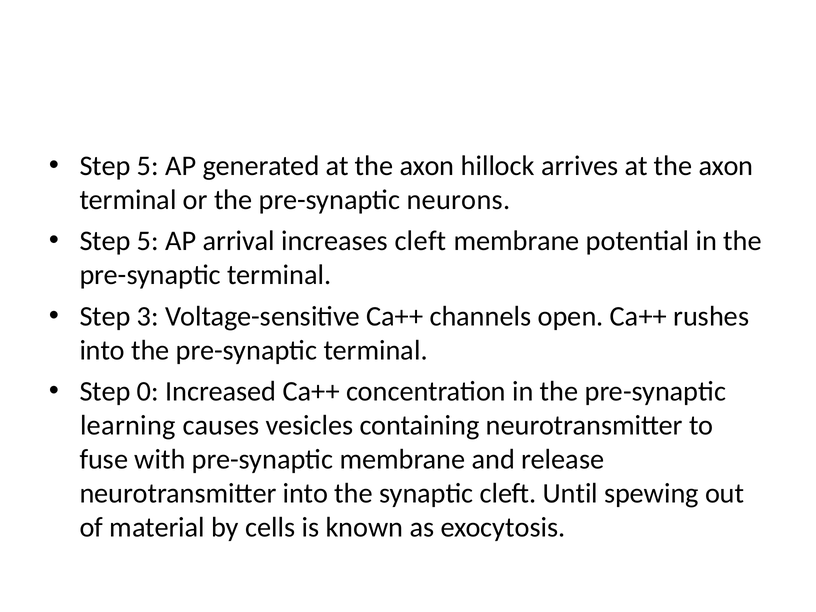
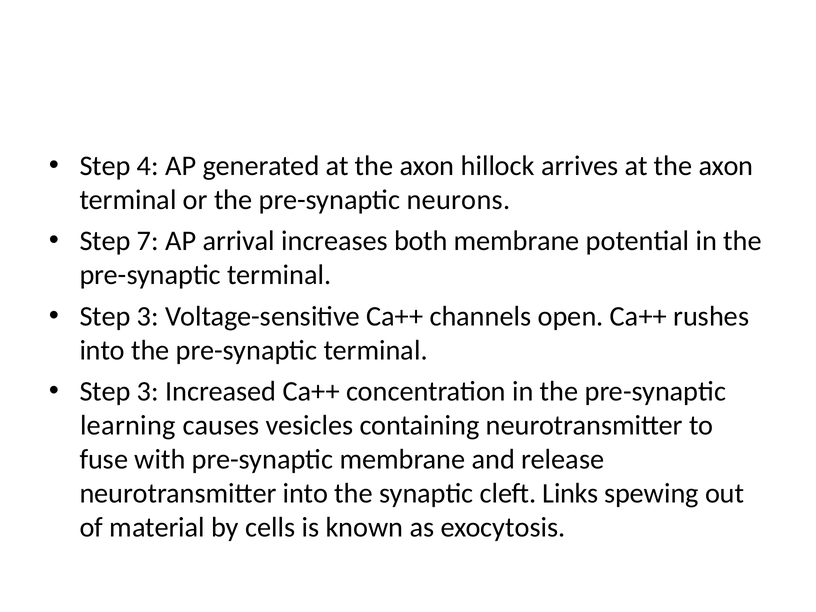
5 at (148, 166): 5 -> 4
5 at (148, 241): 5 -> 7
increases cleft: cleft -> both
0 at (148, 392): 0 -> 3
Until: Until -> Links
